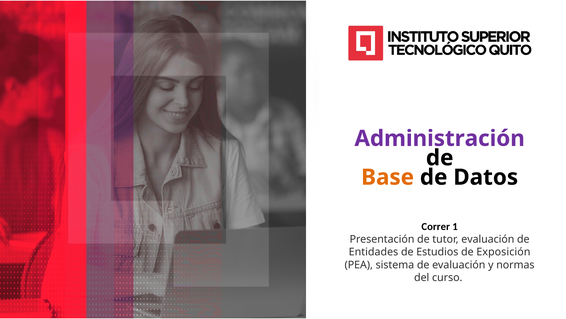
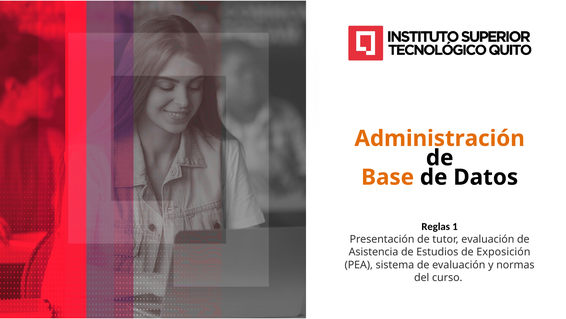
Administración colour: purple -> orange
Correr: Correr -> Reglas
Entidades: Entidades -> Asistencia
